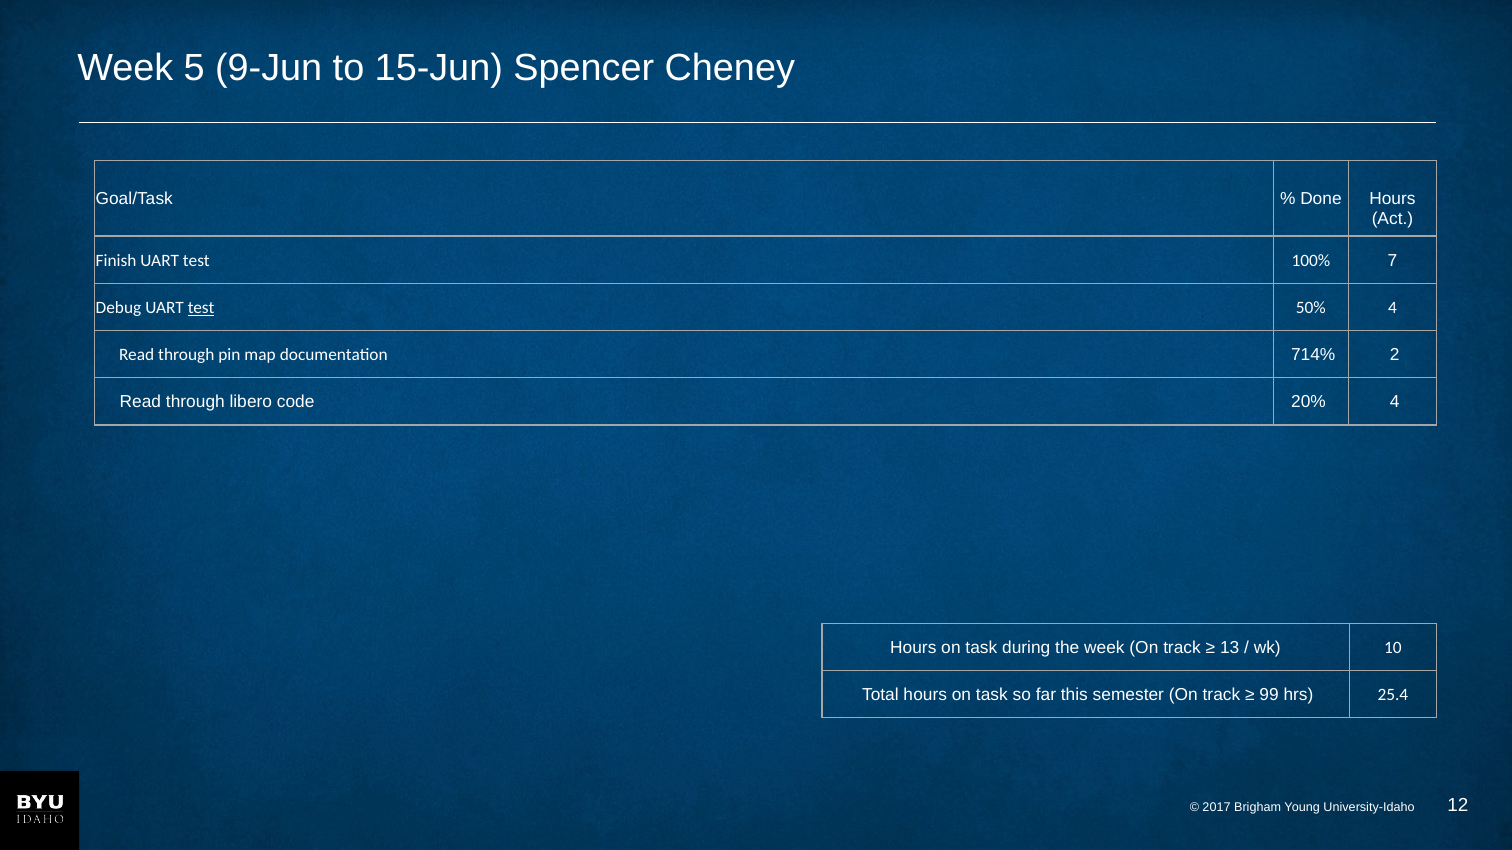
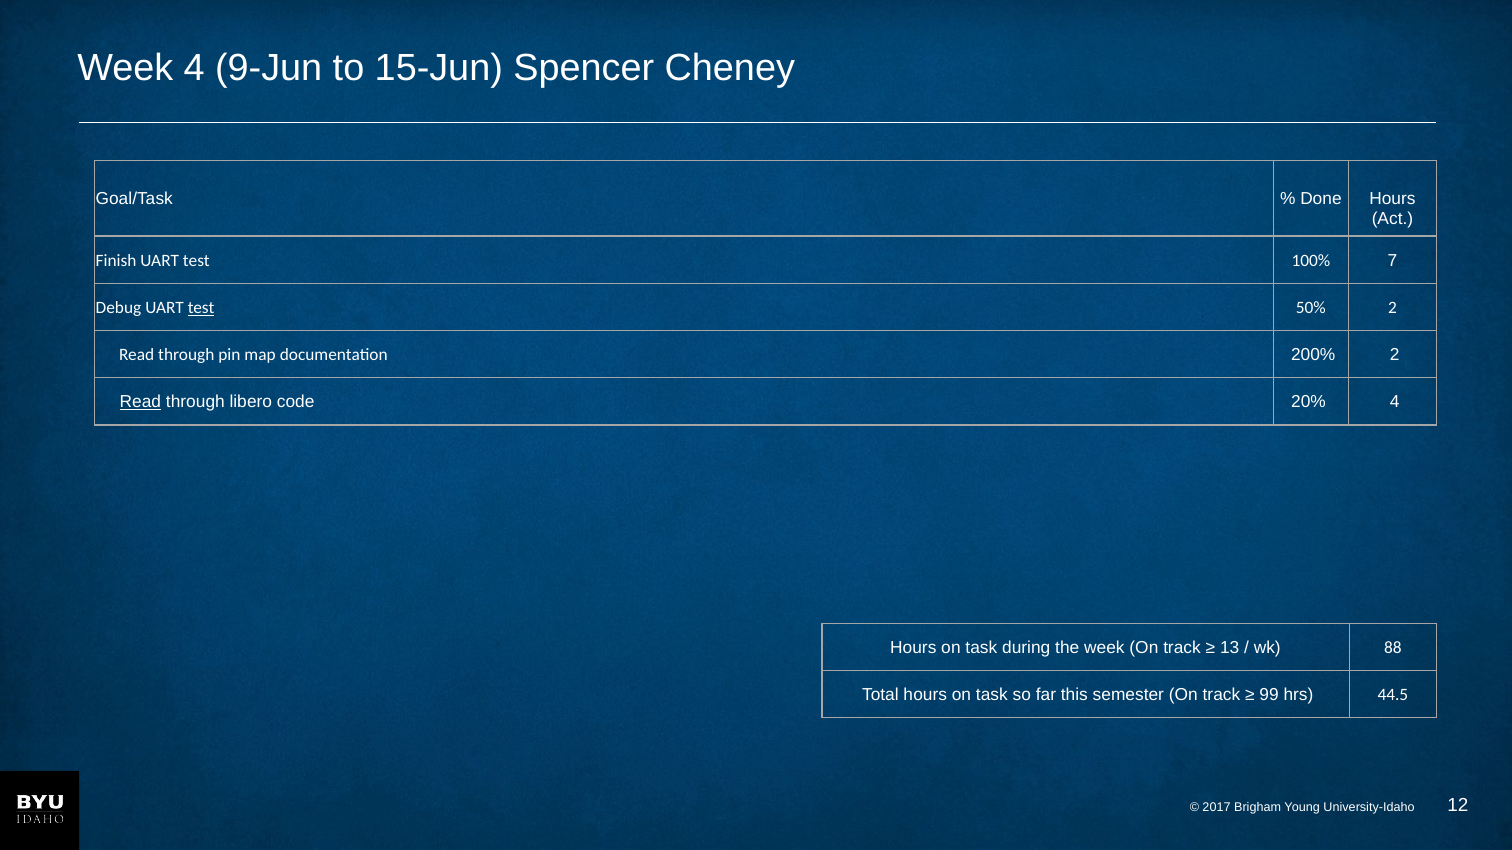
Week 5: 5 -> 4
50% 4: 4 -> 2
714%: 714% -> 200%
Read at (140, 402) underline: none -> present
10: 10 -> 88
25.4: 25.4 -> 44.5
